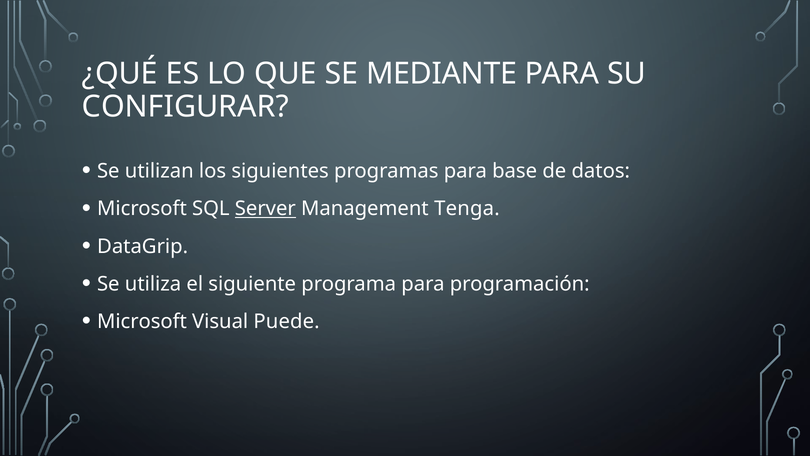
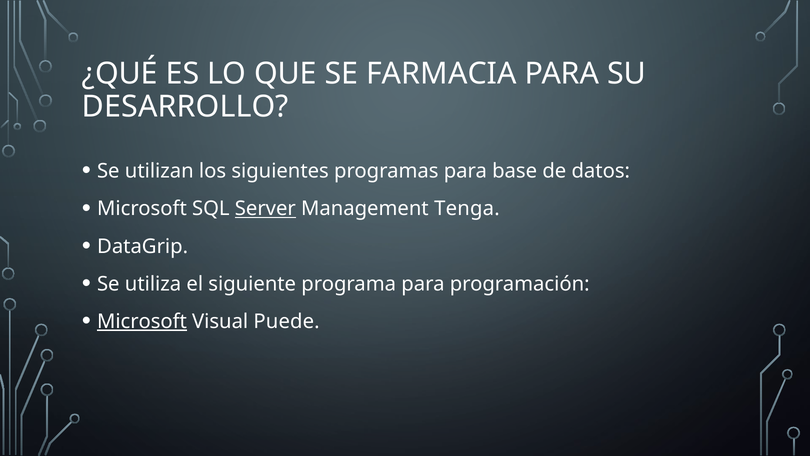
MEDIANTE: MEDIANTE -> FARMACIA
CONFIGURAR: CONFIGURAR -> DESARROLLO
Microsoft at (142, 321) underline: none -> present
